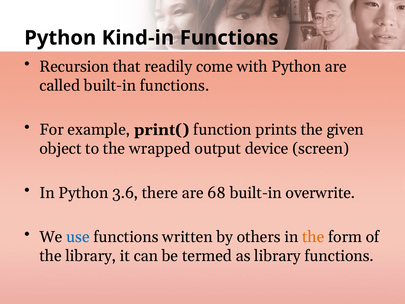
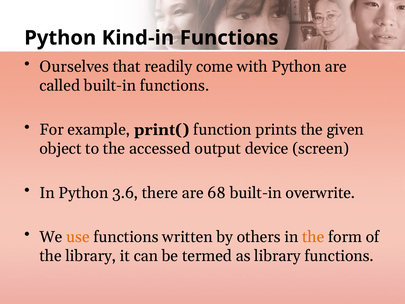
Recursion: Recursion -> Ourselves
wrapped: wrapped -> accessed
use colour: blue -> orange
